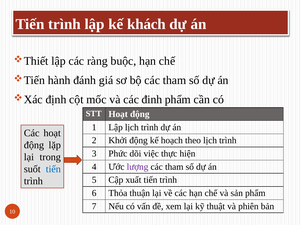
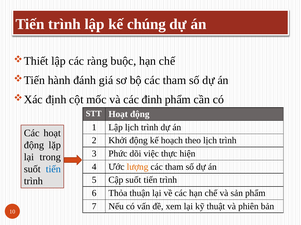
khách: khách -> chúng
lượng colour: purple -> orange
Cập xuất: xuất -> suốt
